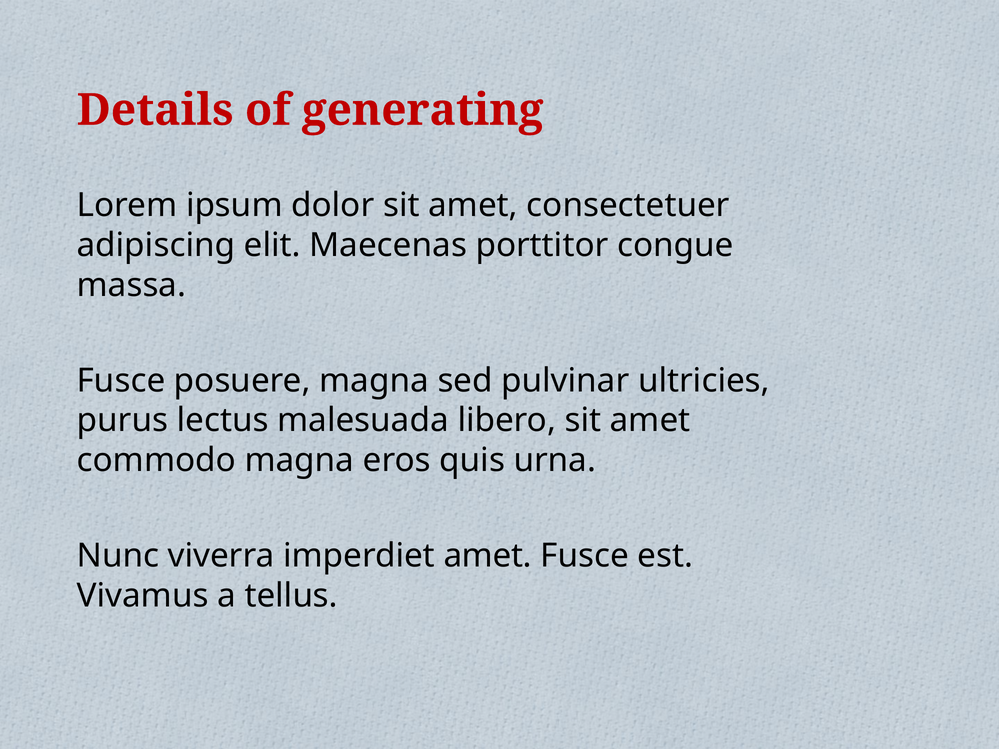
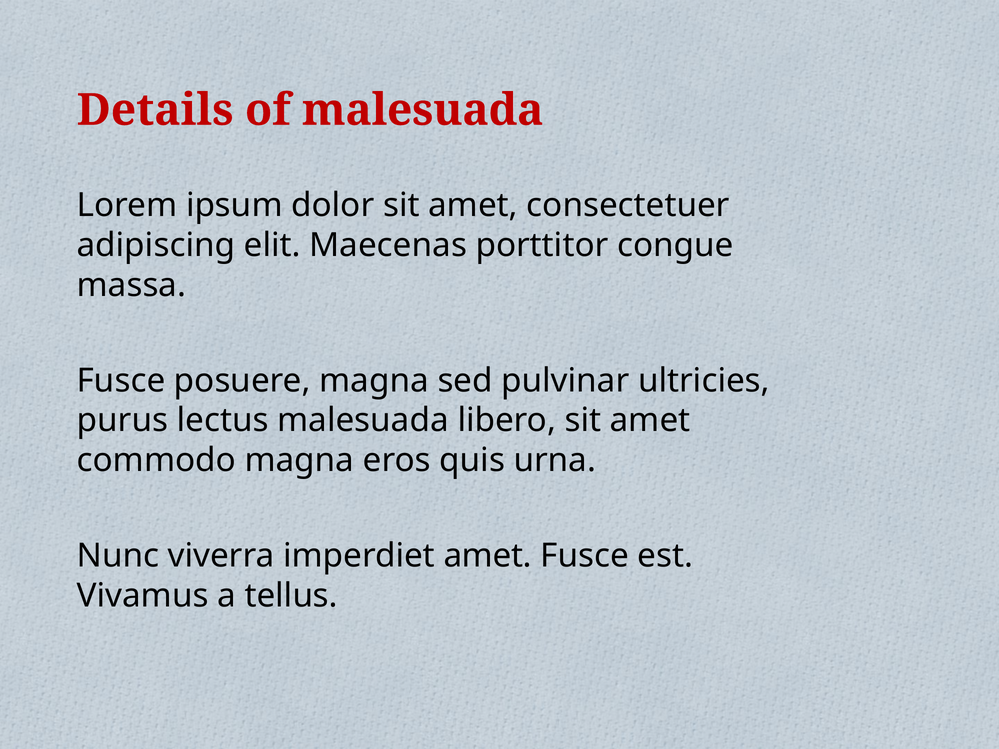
of generating: generating -> malesuada
